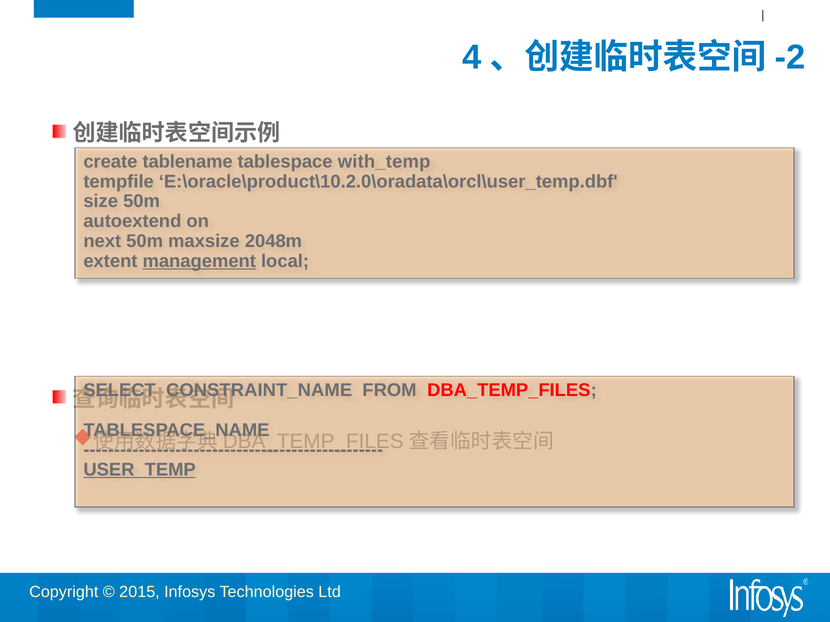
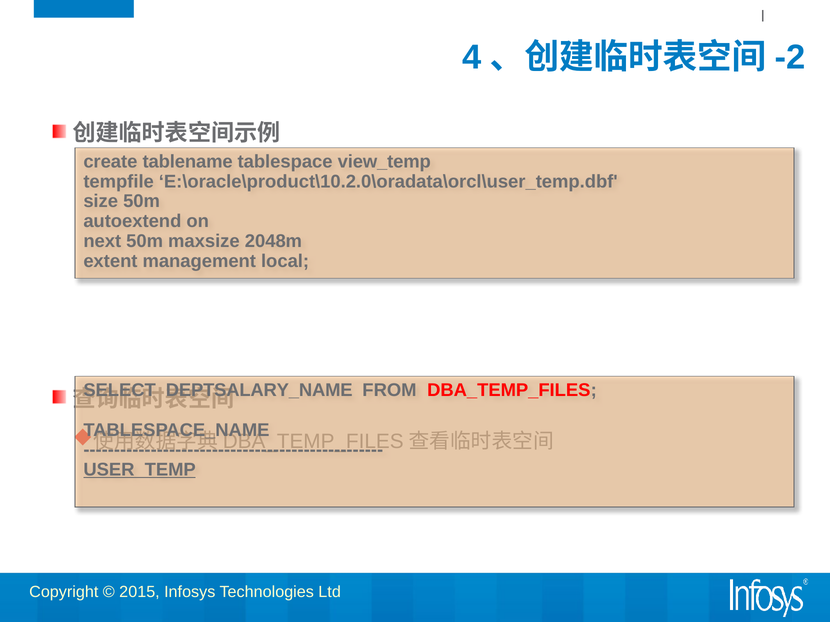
with_temp: with_temp -> view_temp
management underline: present -> none
CONSTRAINT_NAME: CONSTRAINT_NAME -> DEPTSALARY_NAME
